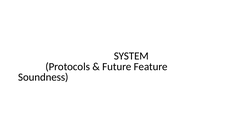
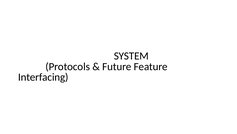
Soundness: Soundness -> Interfacing
